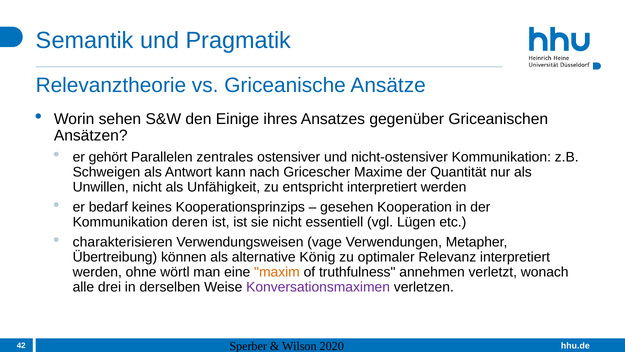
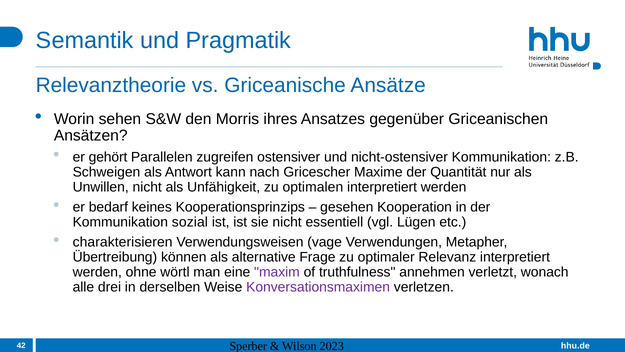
Einige: Einige -> Morris
zentrales: zentrales -> zugreifen
entspricht: entspricht -> optimalen
deren: deren -> sozial
König: König -> Frage
maxim colour: orange -> purple
2020: 2020 -> 2023
